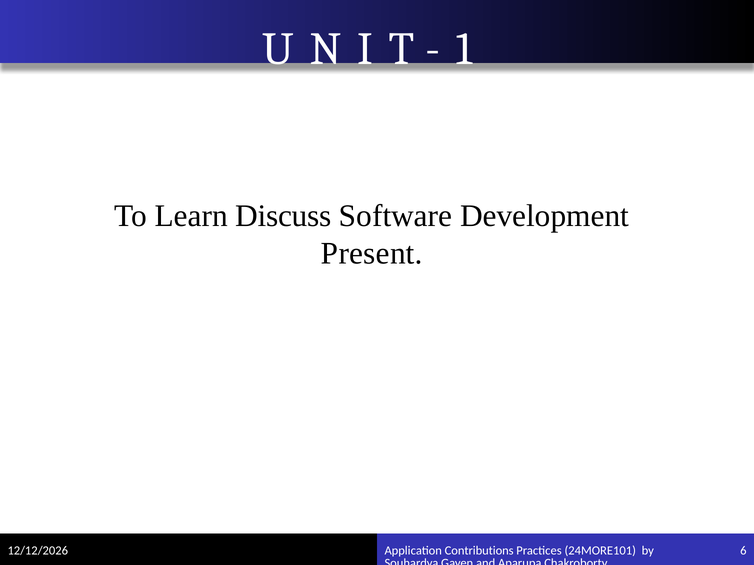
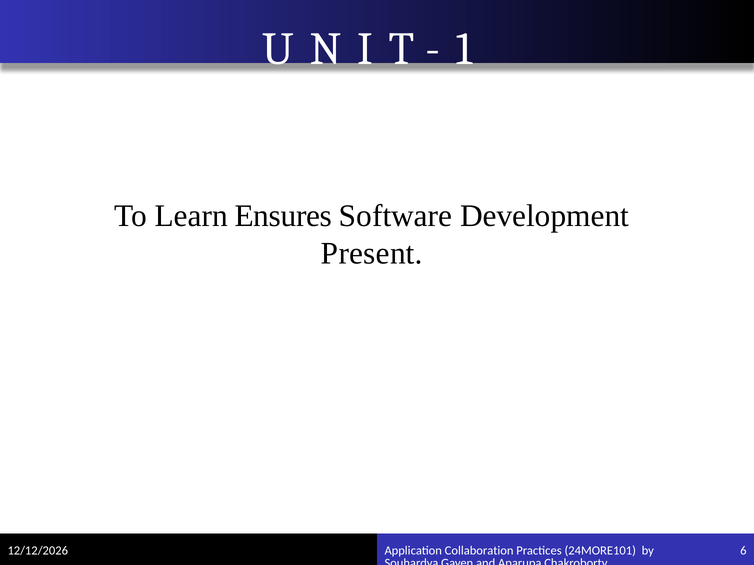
Discuss: Discuss -> Ensures
Contributions: Contributions -> Collaboration
